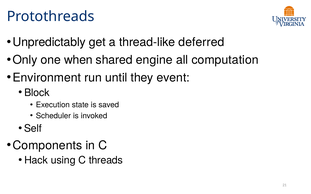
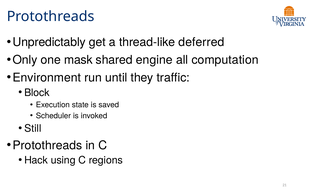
when: when -> mask
event: event -> traffic
Self: Self -> Still
Components at (47, 146): Components -> Protothreads
threads: threads -> regions
